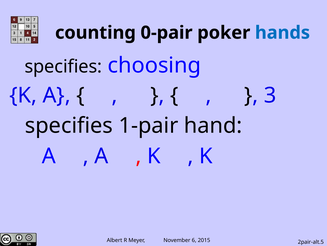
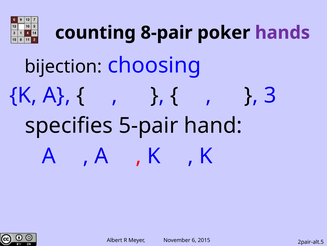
0-pair: 0-pair -> 8-pair
hands colour: blue -> purple
specifies at (63, 66): specifies -> bijection
1-pair: 1-pair -> 5-pair
